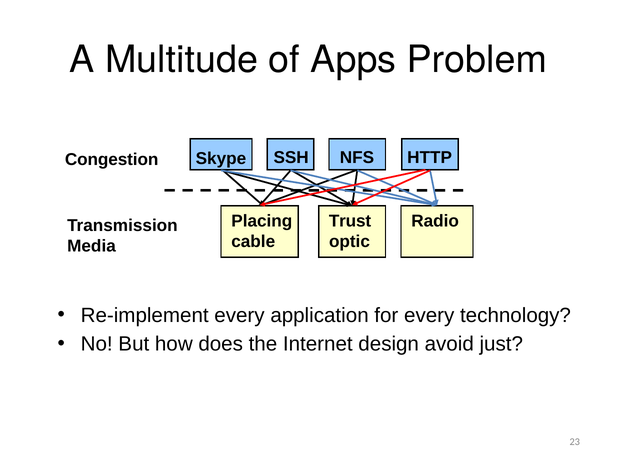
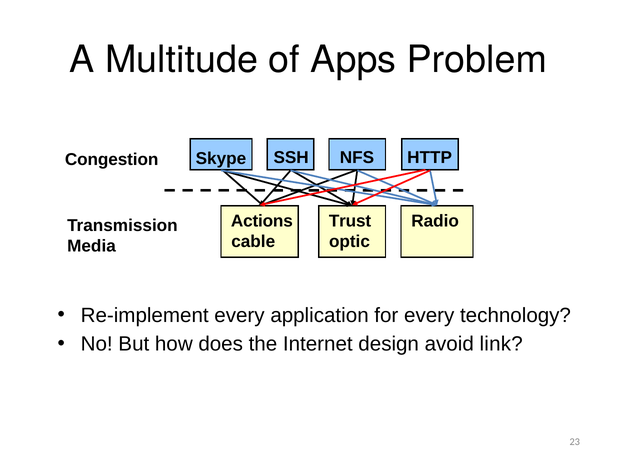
Placing: Placing -> Actions
just: just -> link
